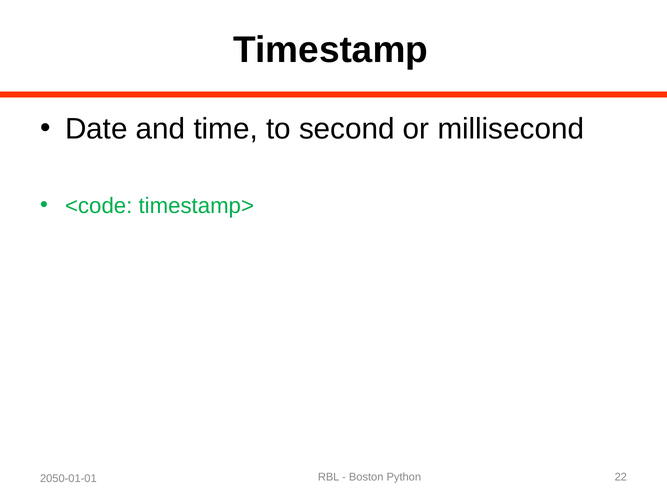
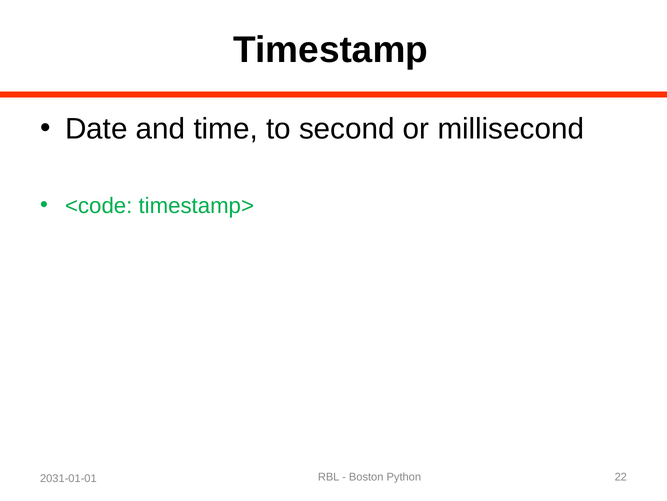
2050-01-01: 2050-01-01 -> 2031-01-01
